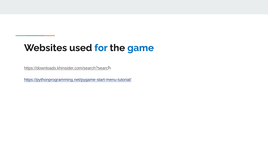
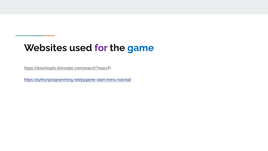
for colour: blue -> purple
